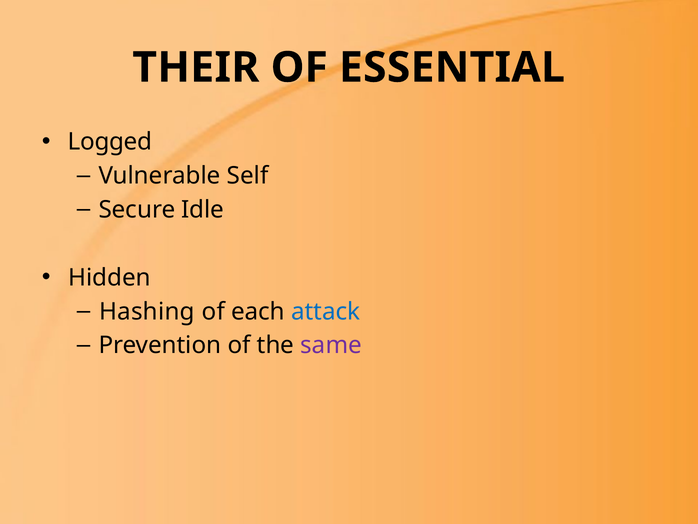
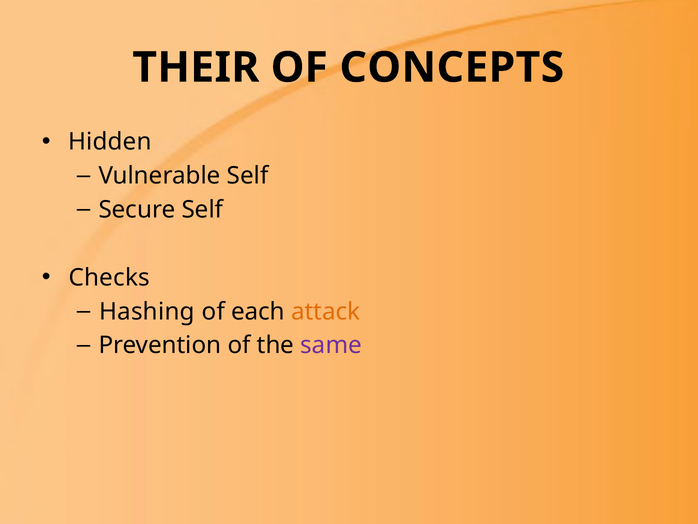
ESSENTIAL: ESSENTIAL -> CONCEPTS
Logged: Logged -> Hidden
Secure Idle: Idle -> Self
Hidden: Hidden -> Checks
attack colour: blue -> orange
